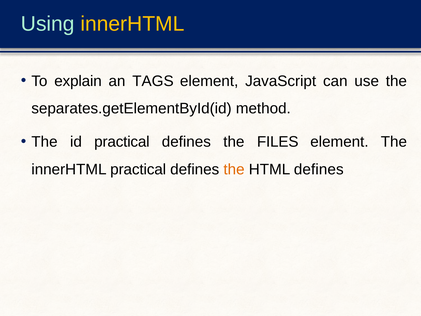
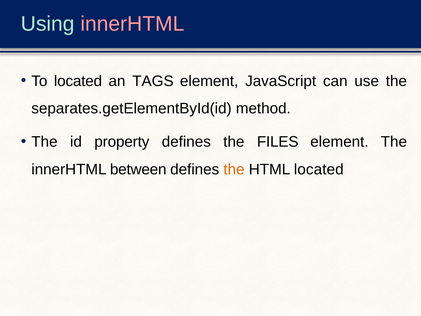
innerHTML at (132, 24) colour: yellow -> pink
To explain: explain -> located
id practical: practical -> property
innerHTML practical: practical -> between
HTML defines: defines -> located
